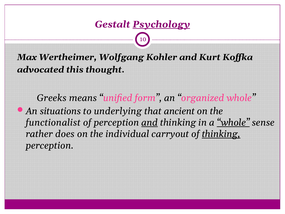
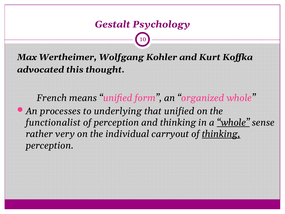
Psychology underline: present -> none
Greeks: Greeks -> French
situations: situations -> processes
that ancient: ancient -> unified
and at (150, 122) underline: present -> none
does: does -> very
